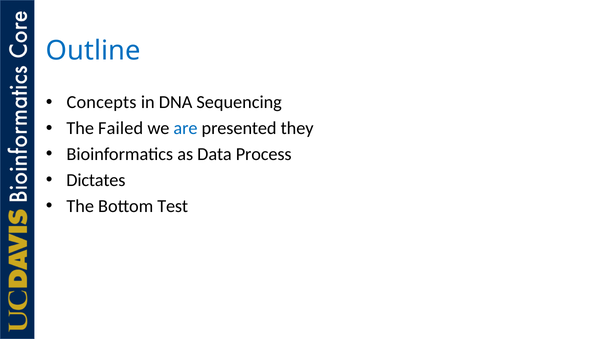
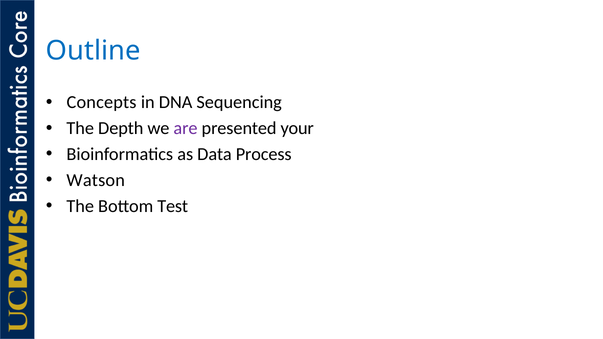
Failed: Failed -> Depth
are colour: blue -> purple
they: they -> your
Dictates: Dictates -> Watson
